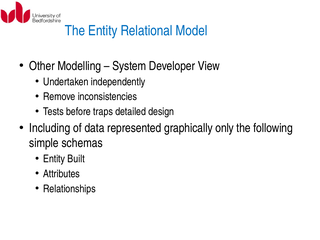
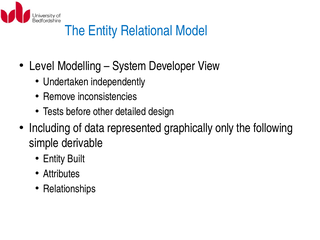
Other: Other -> Level
traps: traps -> other
schemas: schemas -> derivable
